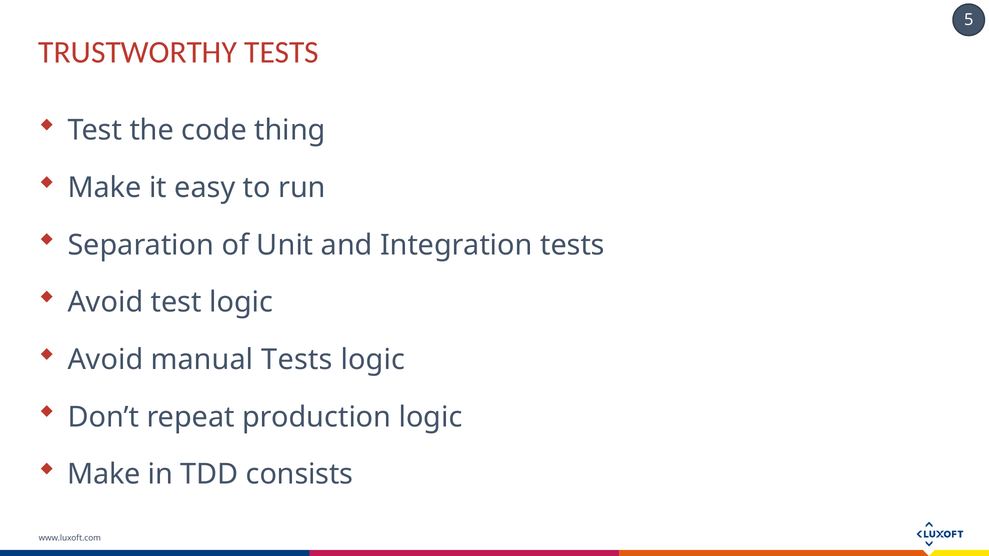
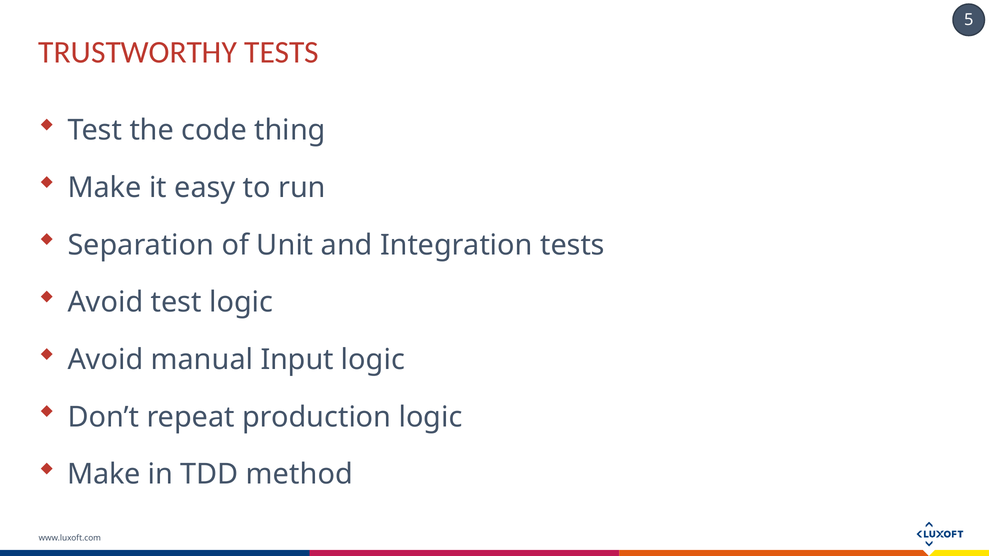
manual Tests: Tests -> Input
consists: consists -> method
